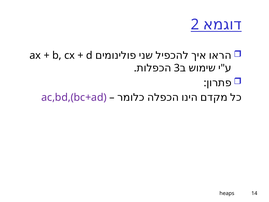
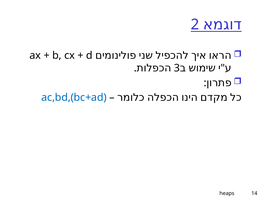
ac,bd,(bc+ad colour: purple -> blue
